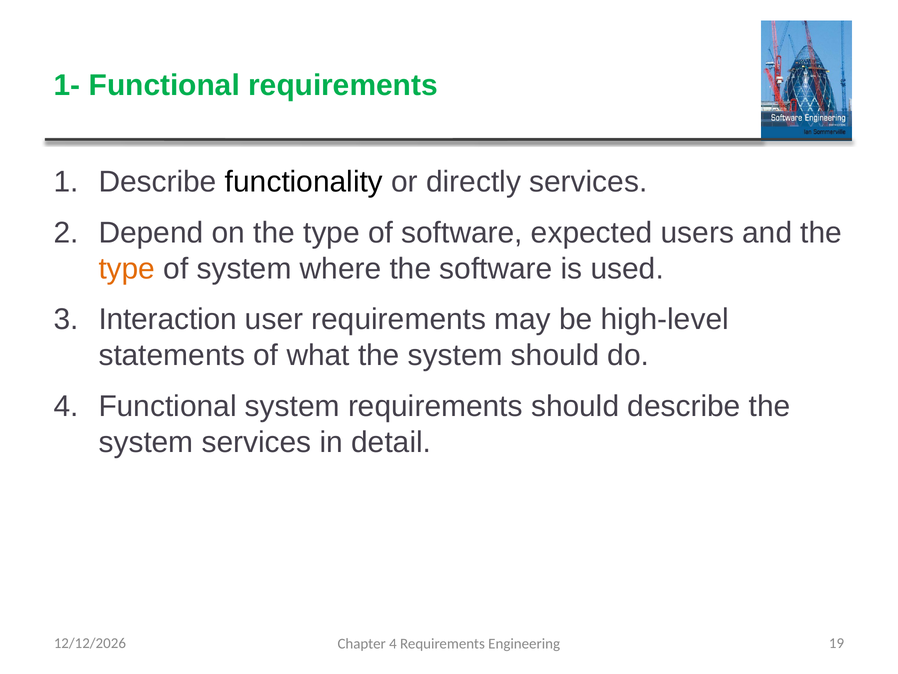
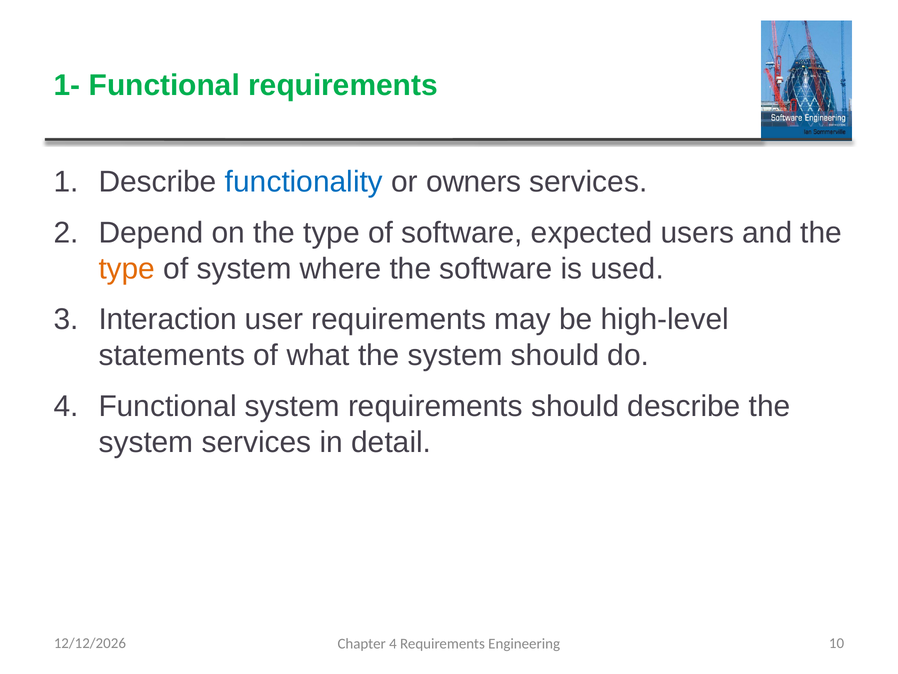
functionality colour: black -> blue
directly: directly -> owners
19: 19 -> 10
